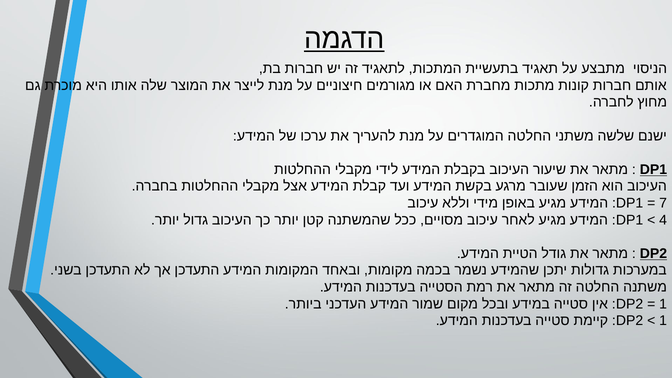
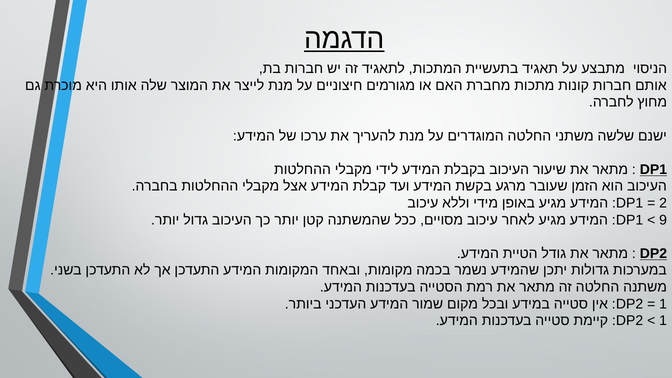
7: 7 -> 2
4: 4 -> 9
